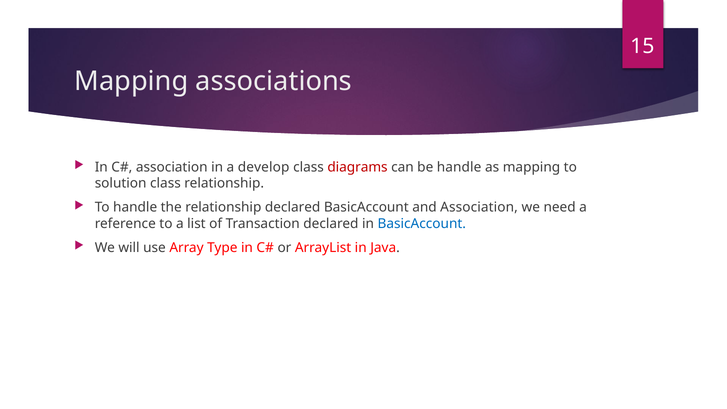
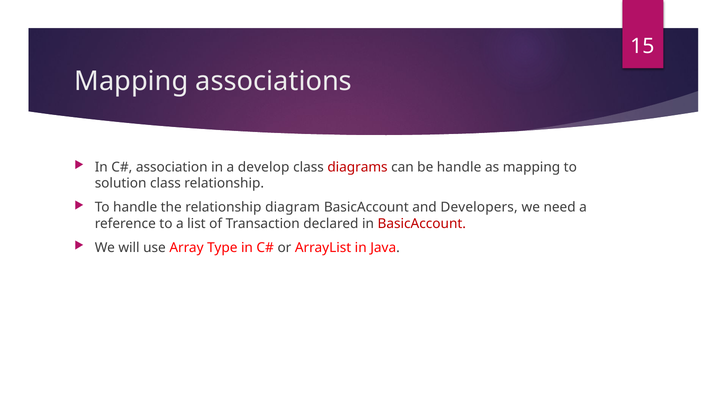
relationship declared: declared -> diagram
and Association: Association -> Developers
BasicAccount at (422, 224) colour: blue -> red
